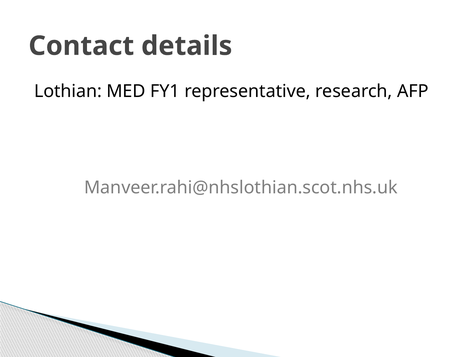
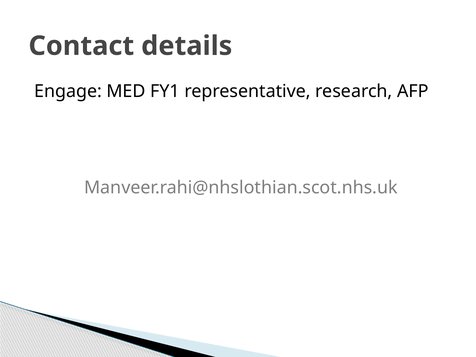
Lothian: Lothian -> Engage
